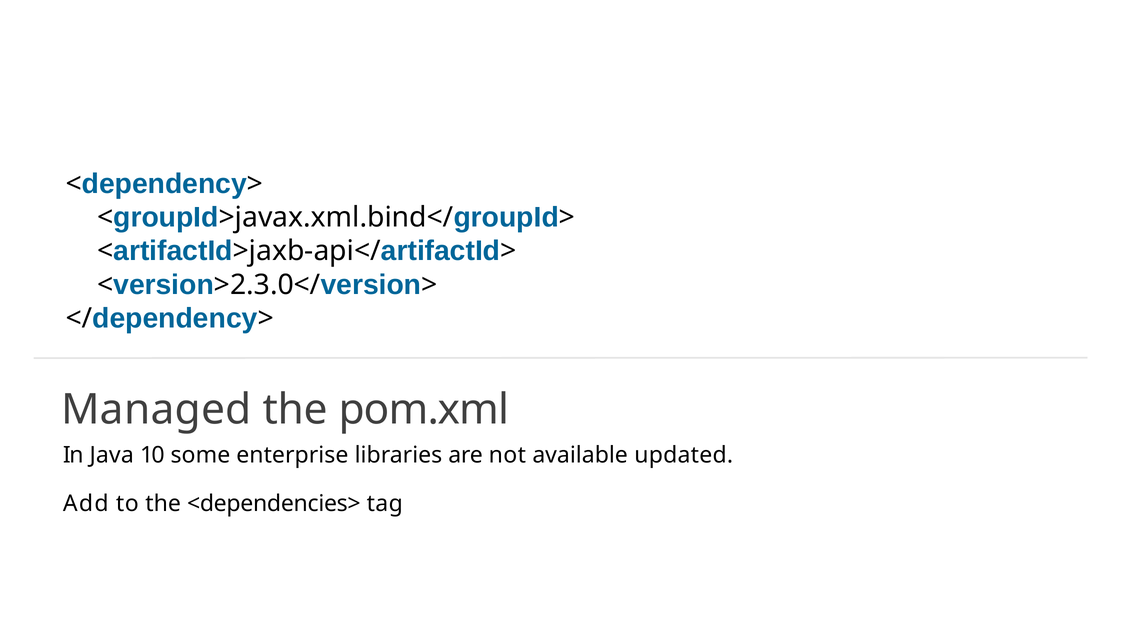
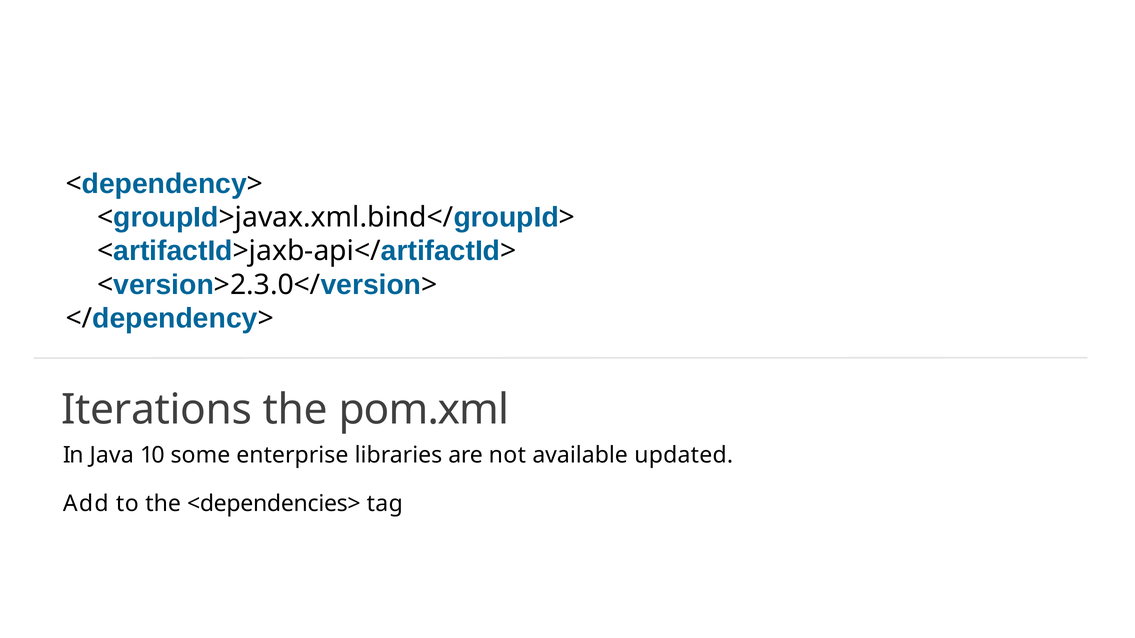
Managed: Managed -> Iterations
